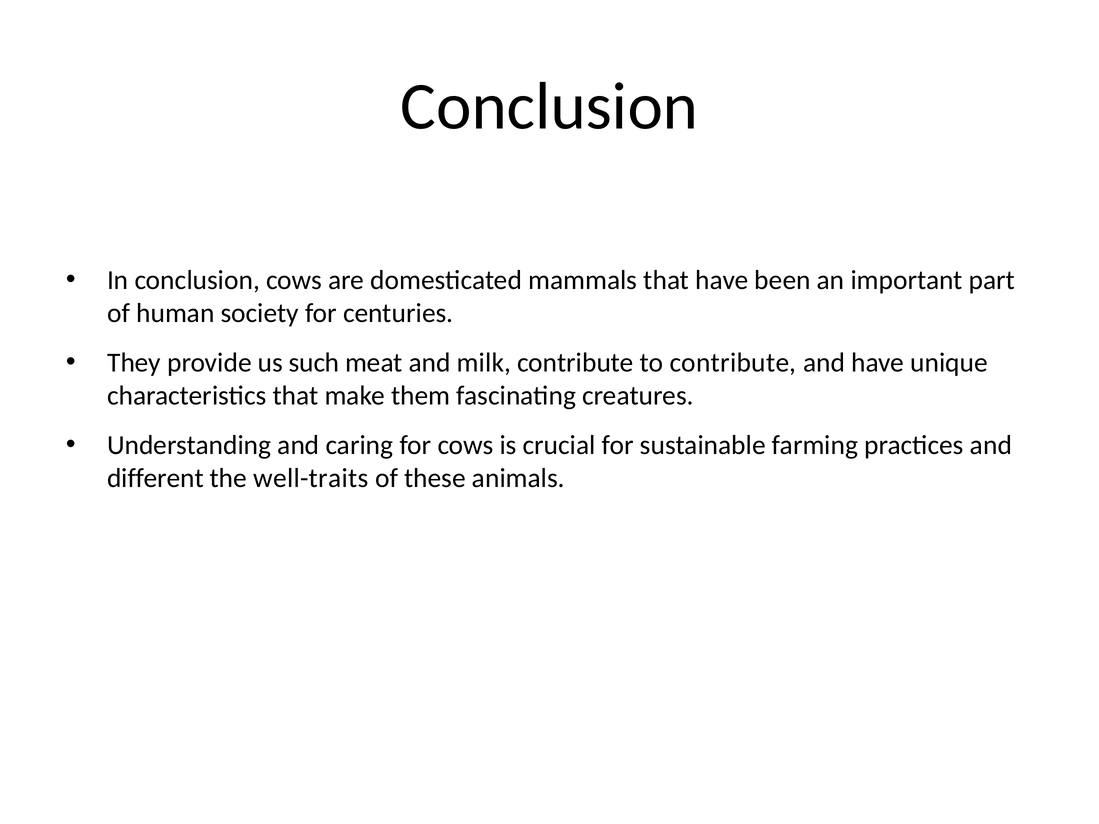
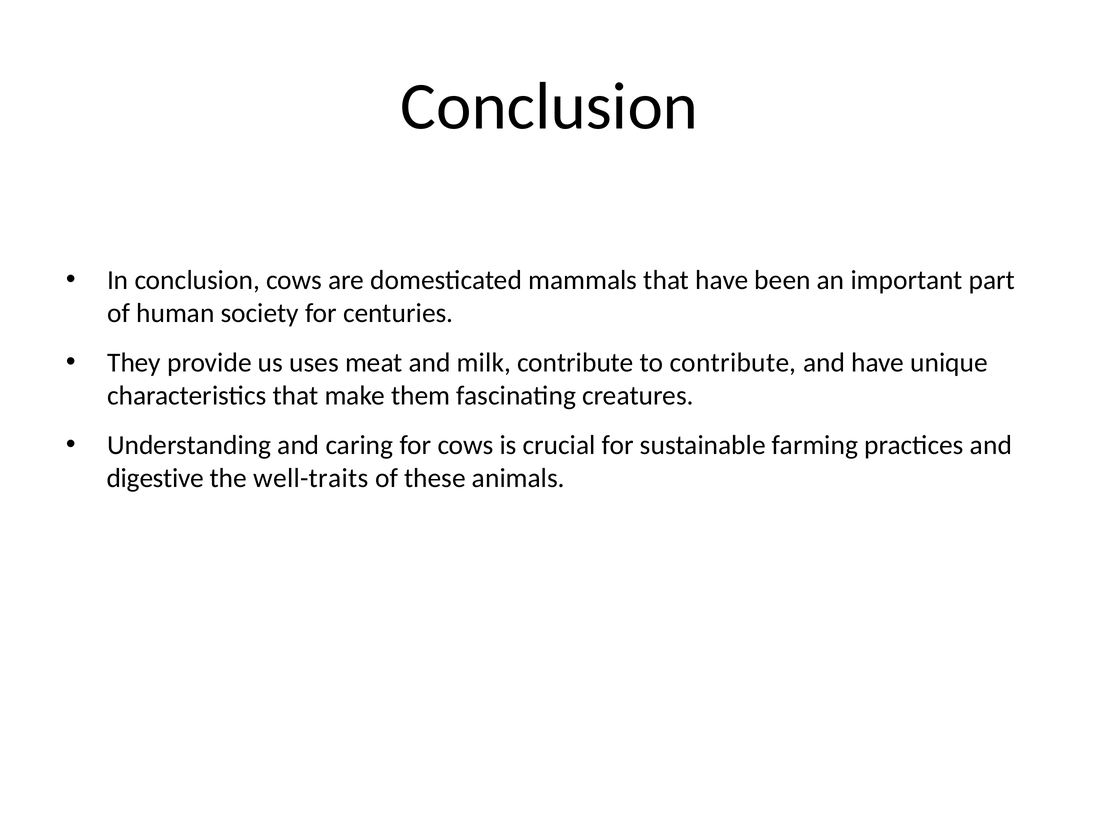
such: such -> uses
different: different -> digestive
